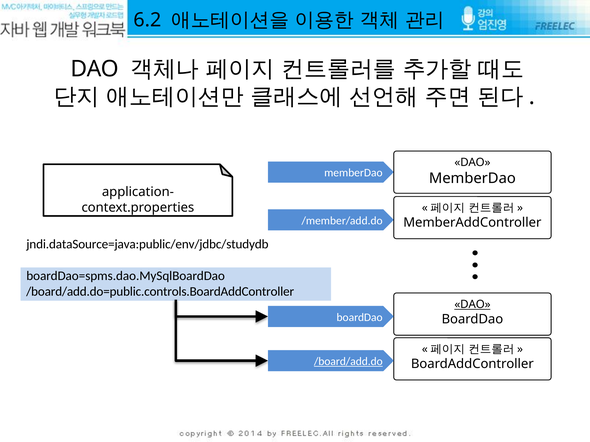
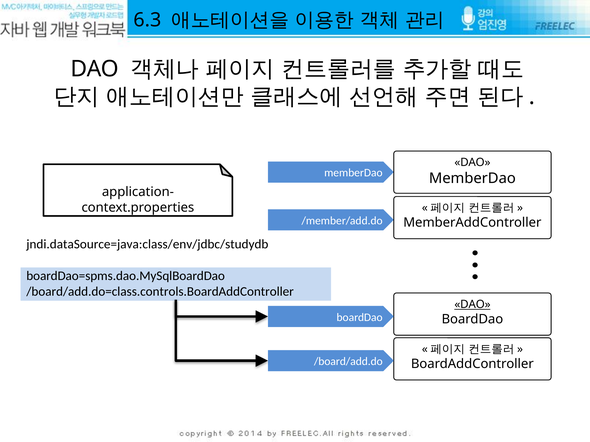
6.2: 6.2 -> 6.3
jndi.dataSource=java:public/env/jdbc/studydb: jndi.dataSource=java:public/env/jdbc/studydb -> jndi.dataSource=java:class/env/jdbc/studydb
/board/add.do=public.controls.BoardAddController: /board/add.do=public.controls.BoardAddController -> /board/add.do=class.controls.BoardAddController
/board/add.do underline: present -> none
